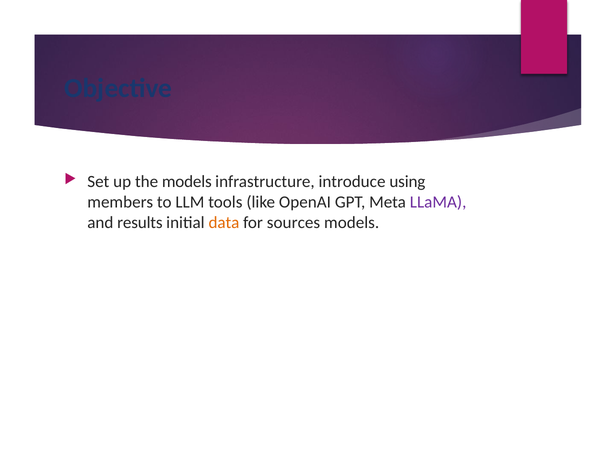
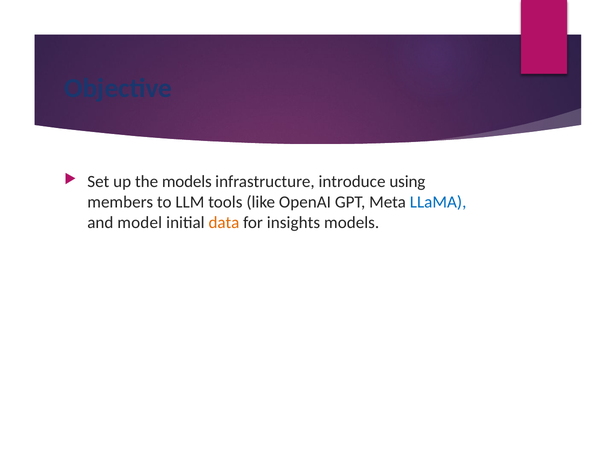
LLaMA colour: purple -> blue
results: results -> model
sources: sources -> insights
